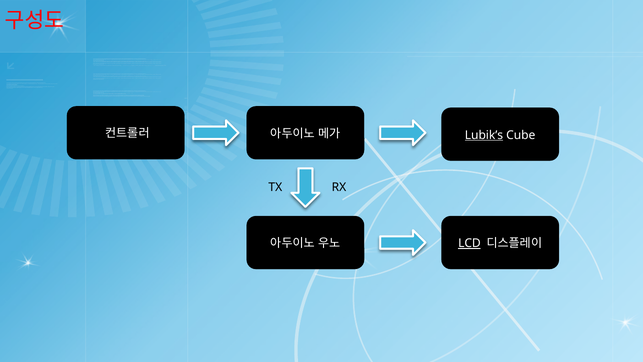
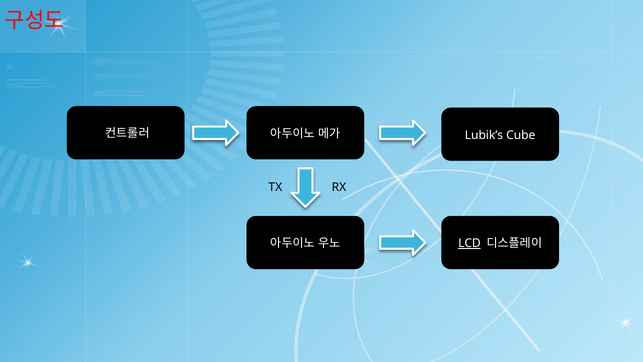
Lubik’s underline: present -> none
